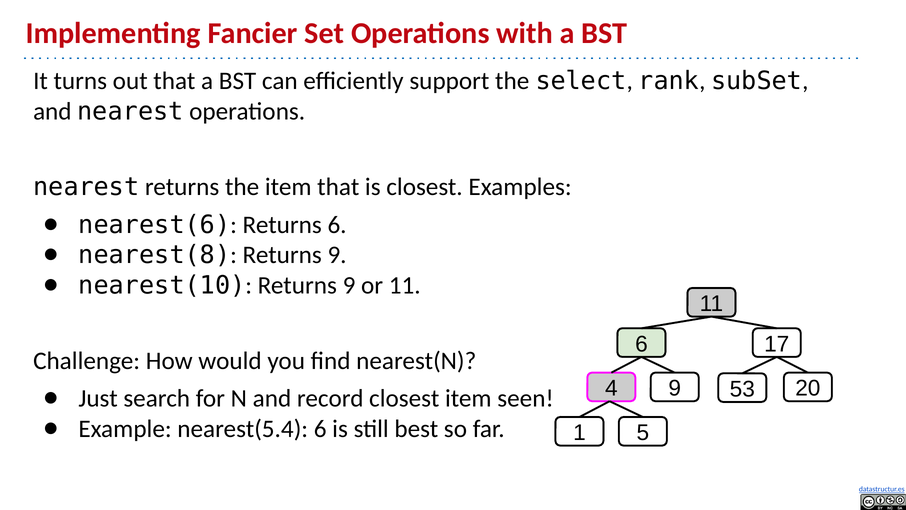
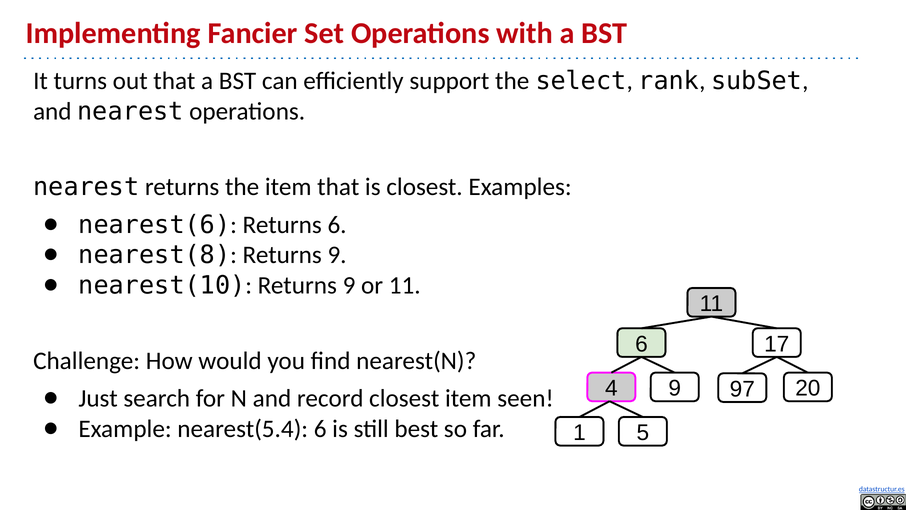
53: 53 -> 97
